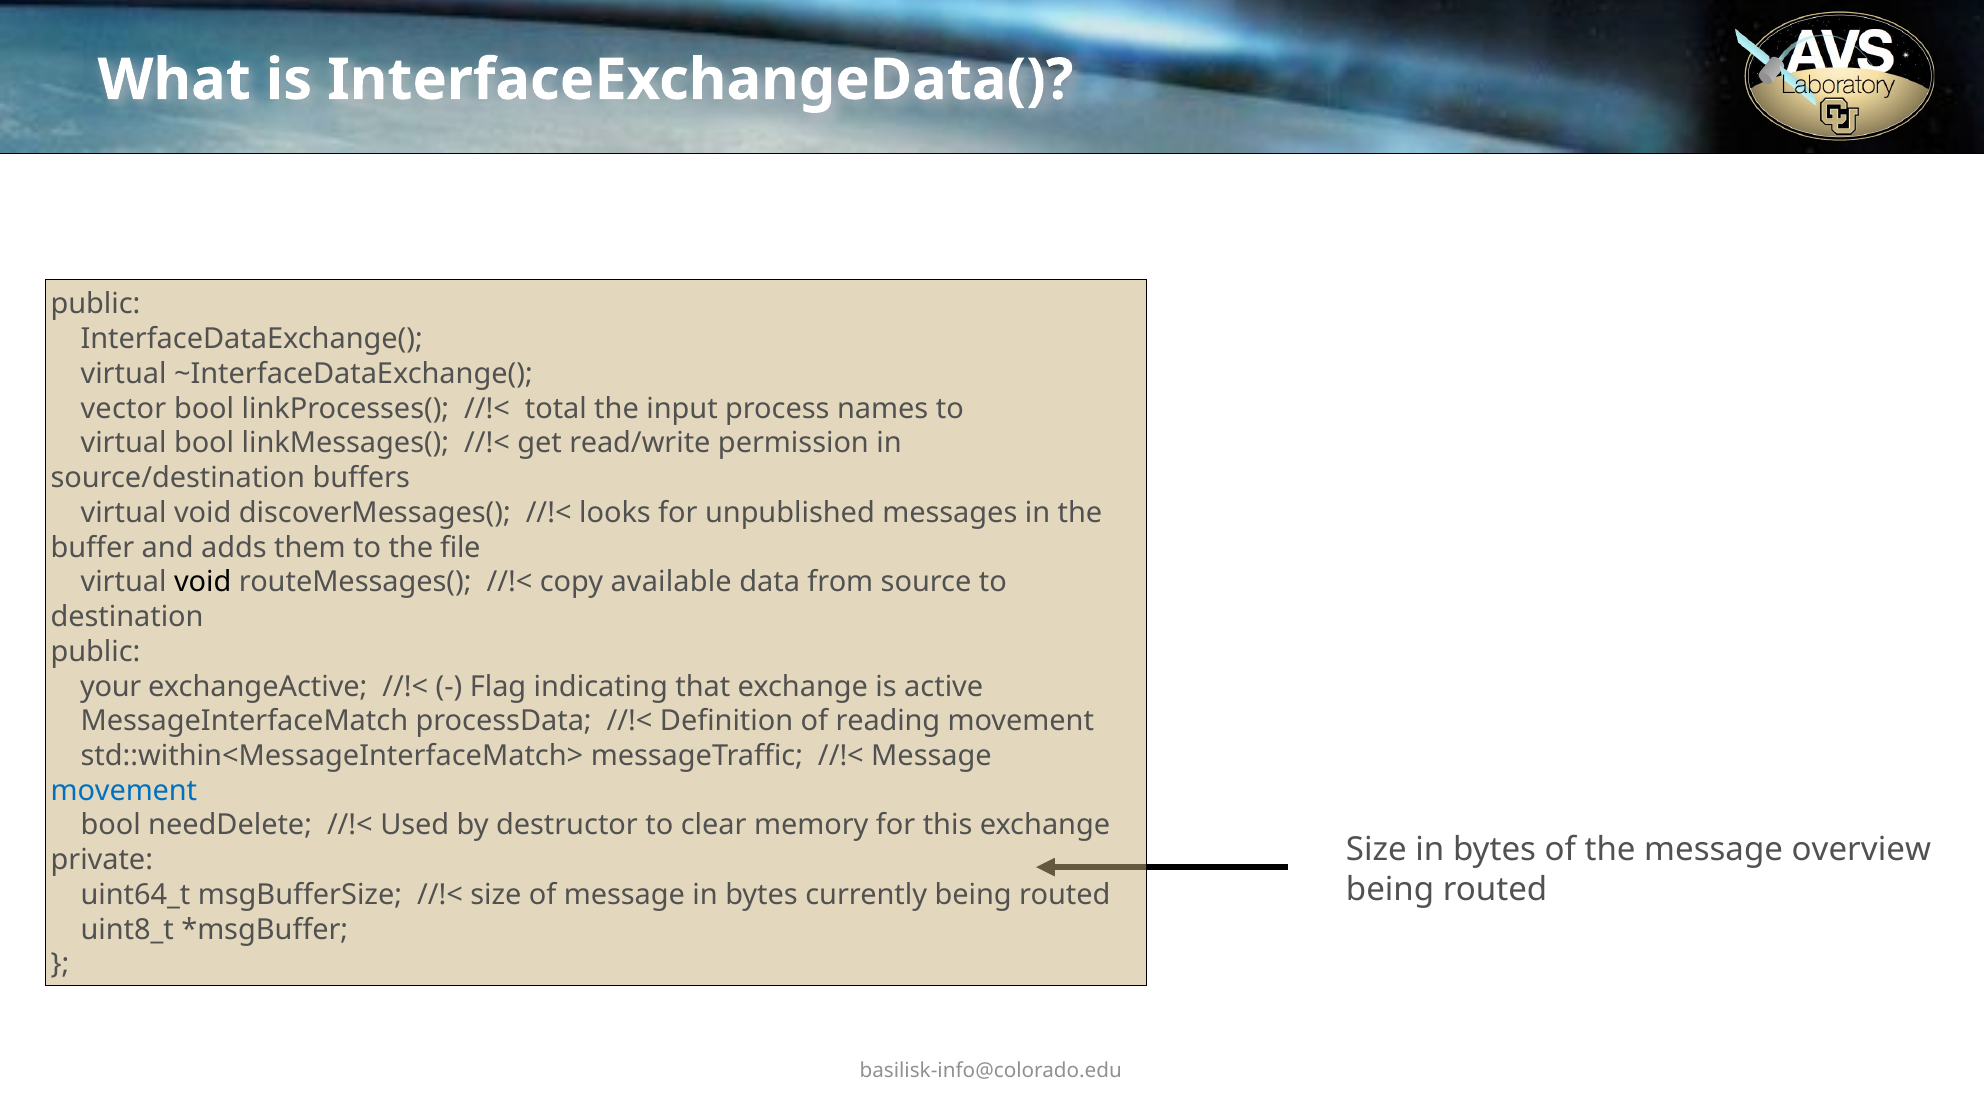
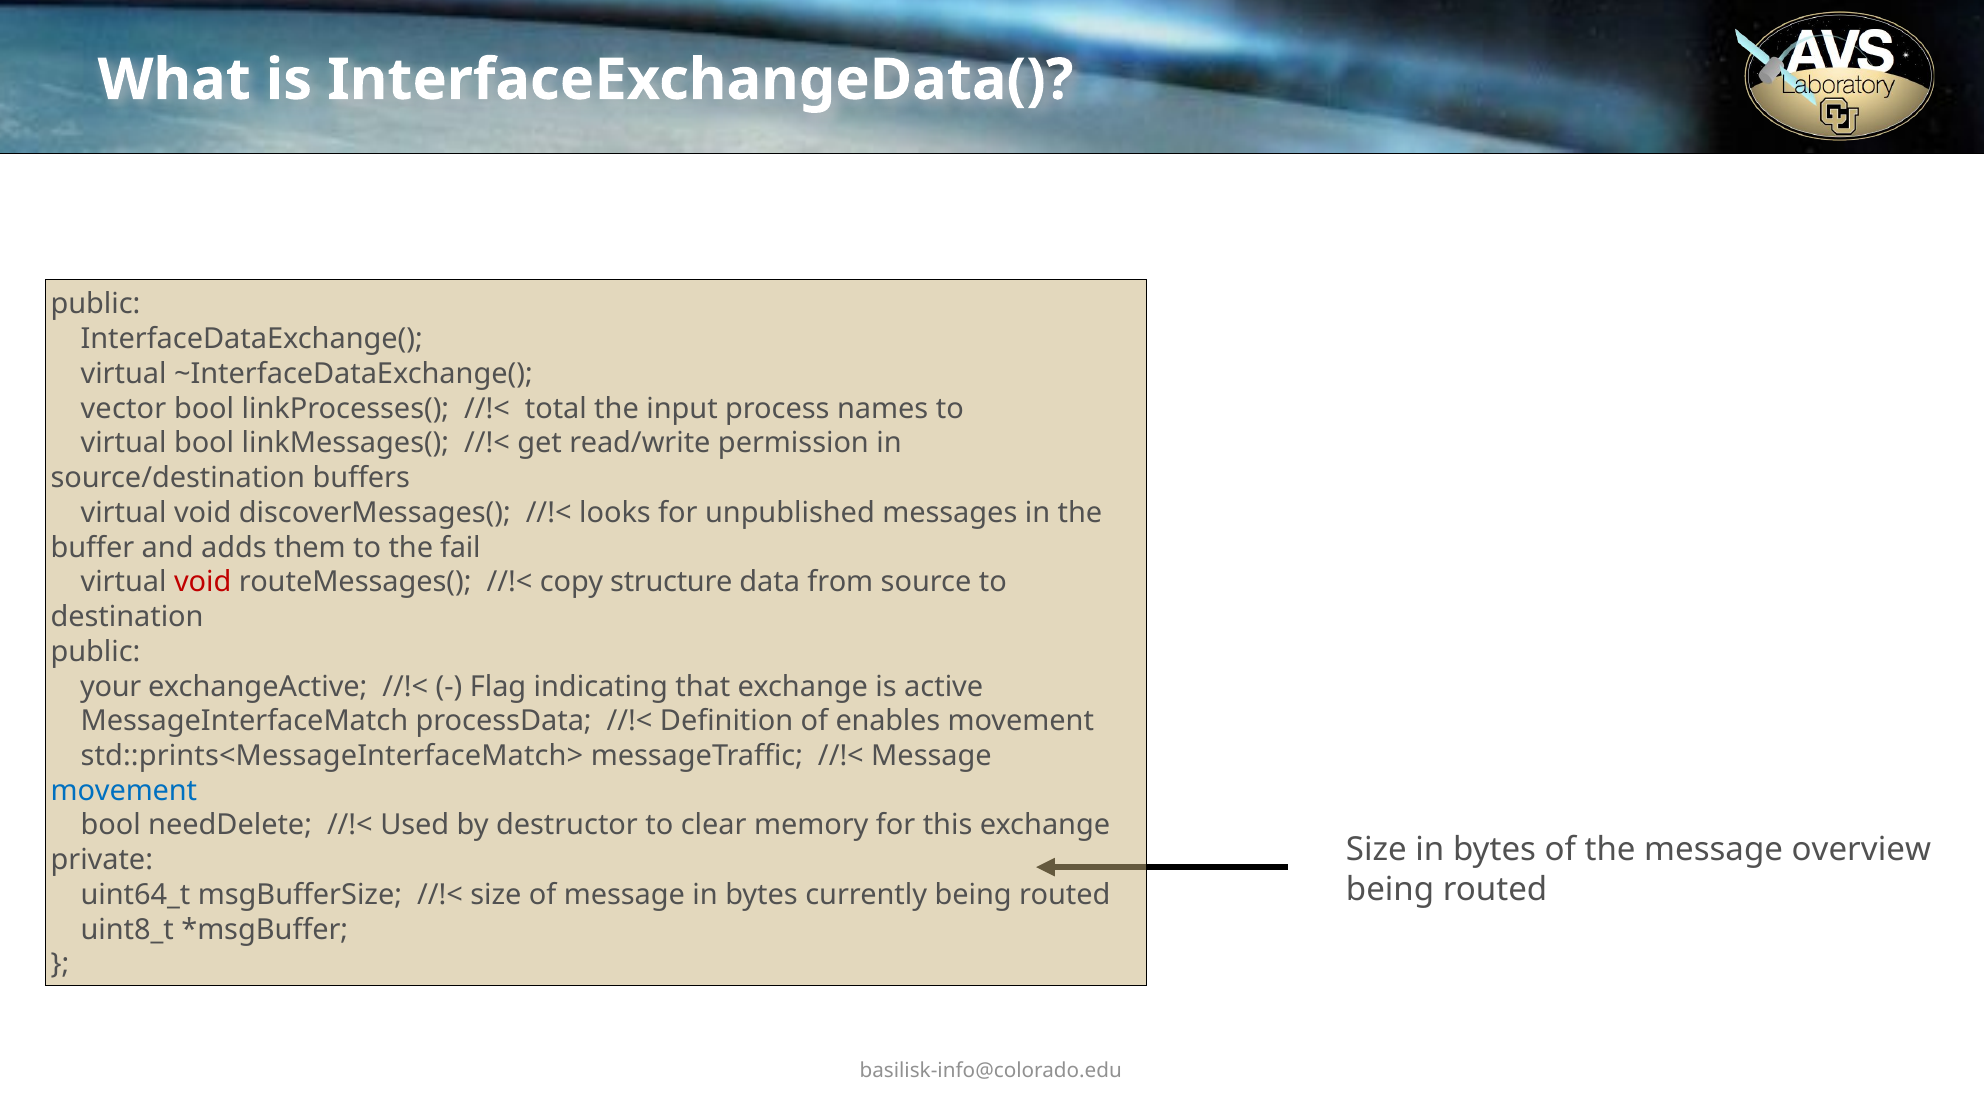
file: file -> fail
void at (203, 582) colour: black -> red
available: available -> structure
reading: reading -> enables
std::within<MessageInterfaceMatch>: std::within<MessageInterfaceMatch> -> std::prints<MessageInterfaceMatch>
